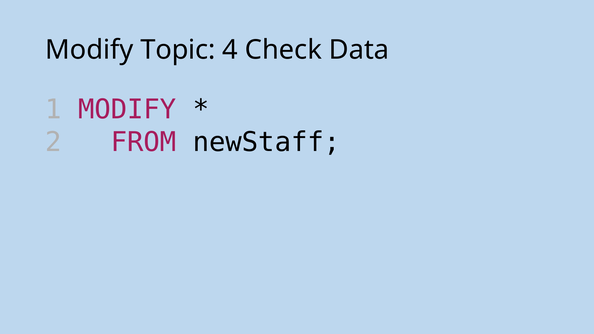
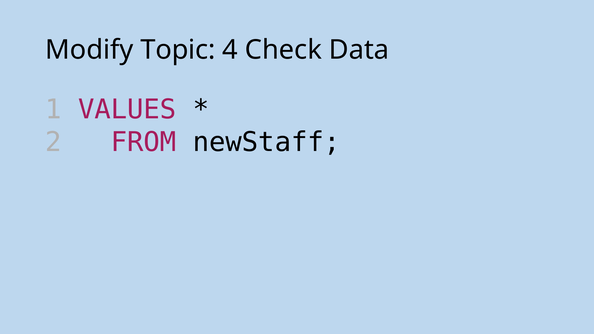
1 MODIFY: MODIFY -> VALUES
